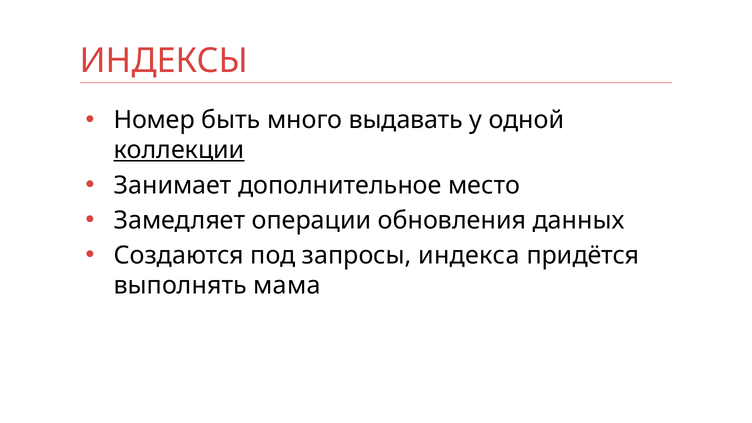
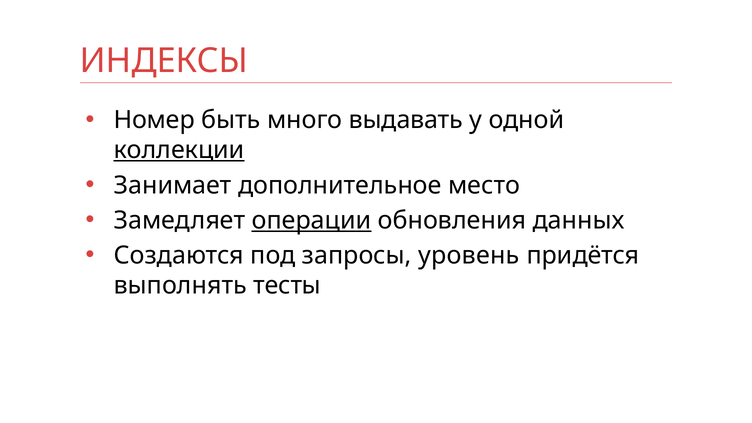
операции underline: none -> present
индекса: индекса -> уровень
мама: мама -> тесты
